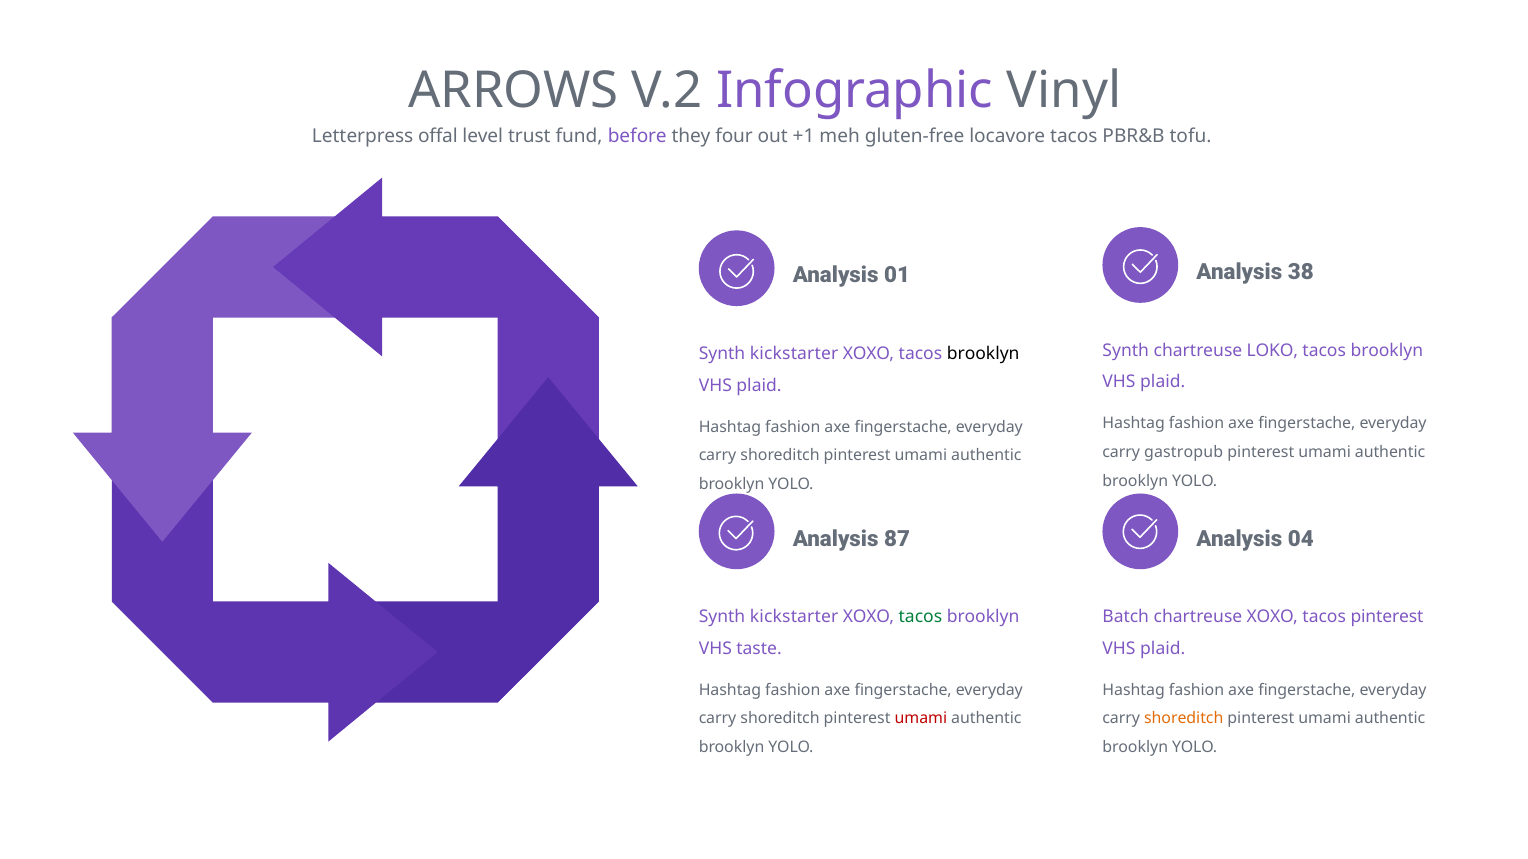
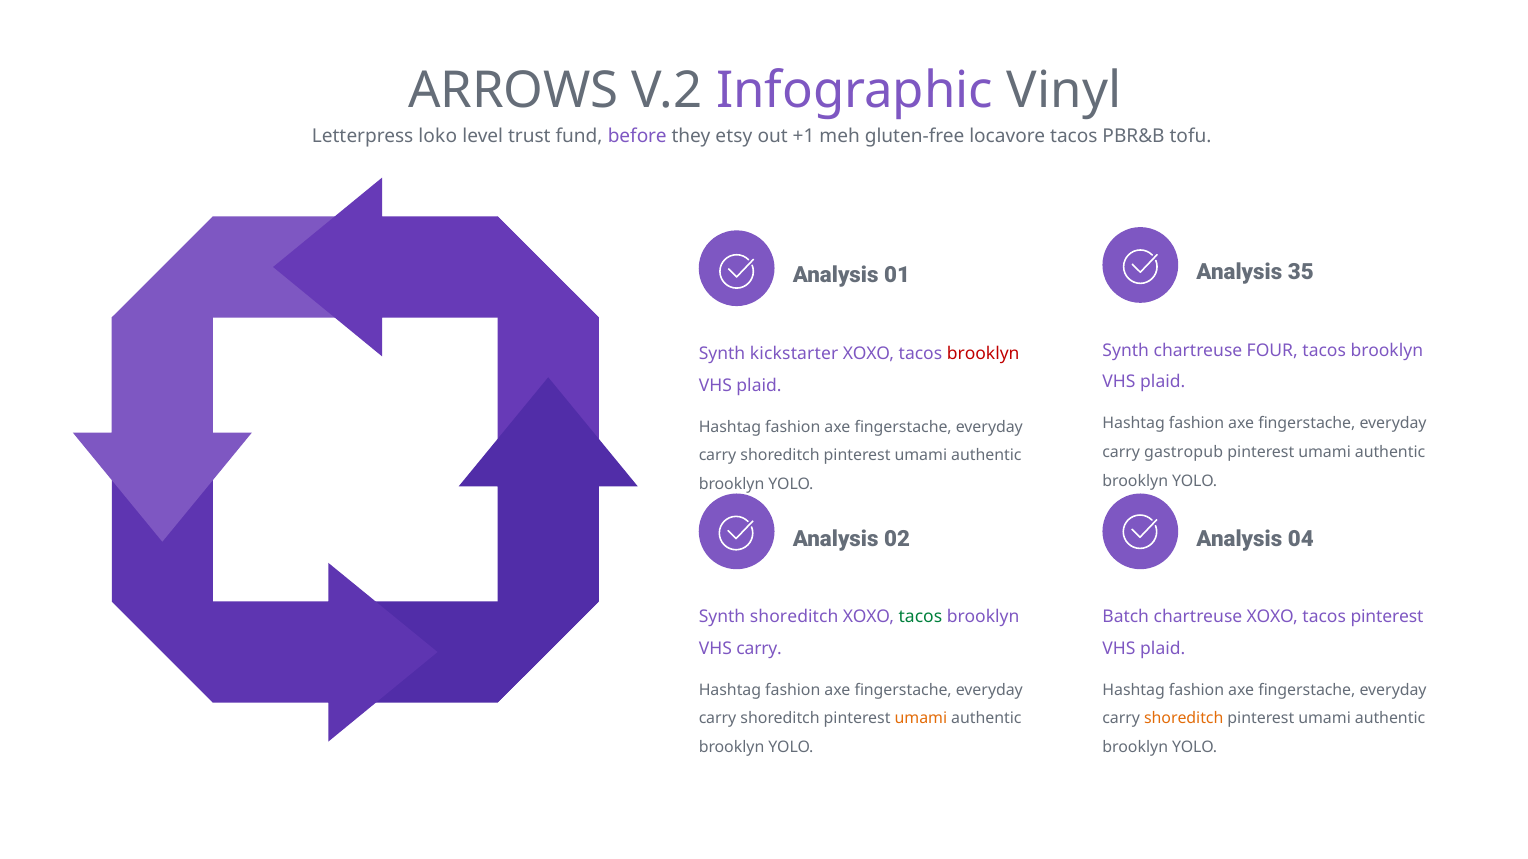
offal: offal -> loko
four: four -> etsy
38: 38 -> 35
LOKO: LOKO -> FOUR
brooklyn at (983, 354) colour: black -> red
87: 87 -> 02
kickstarter at (794, 617): kickstarter -> shoreditch
VHS taste: taste -> carry
umami at (921, 719) colour: red -> orange
